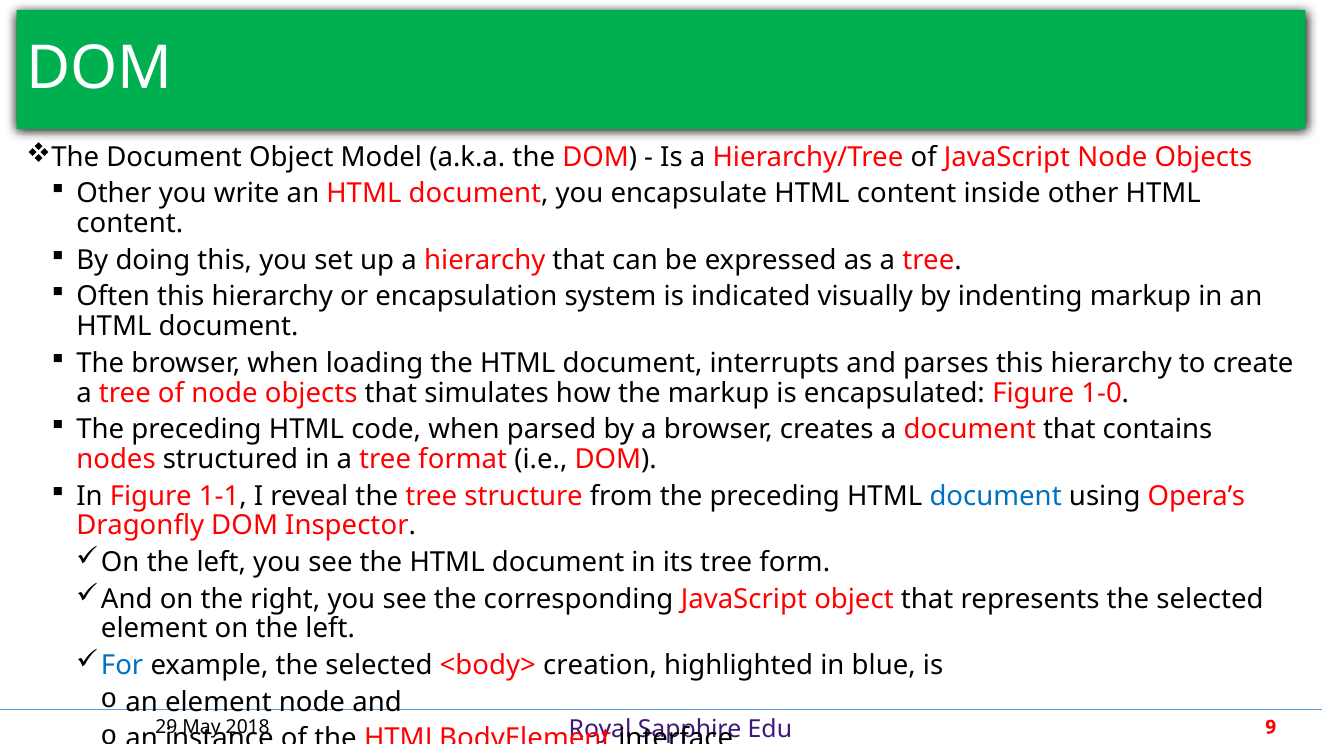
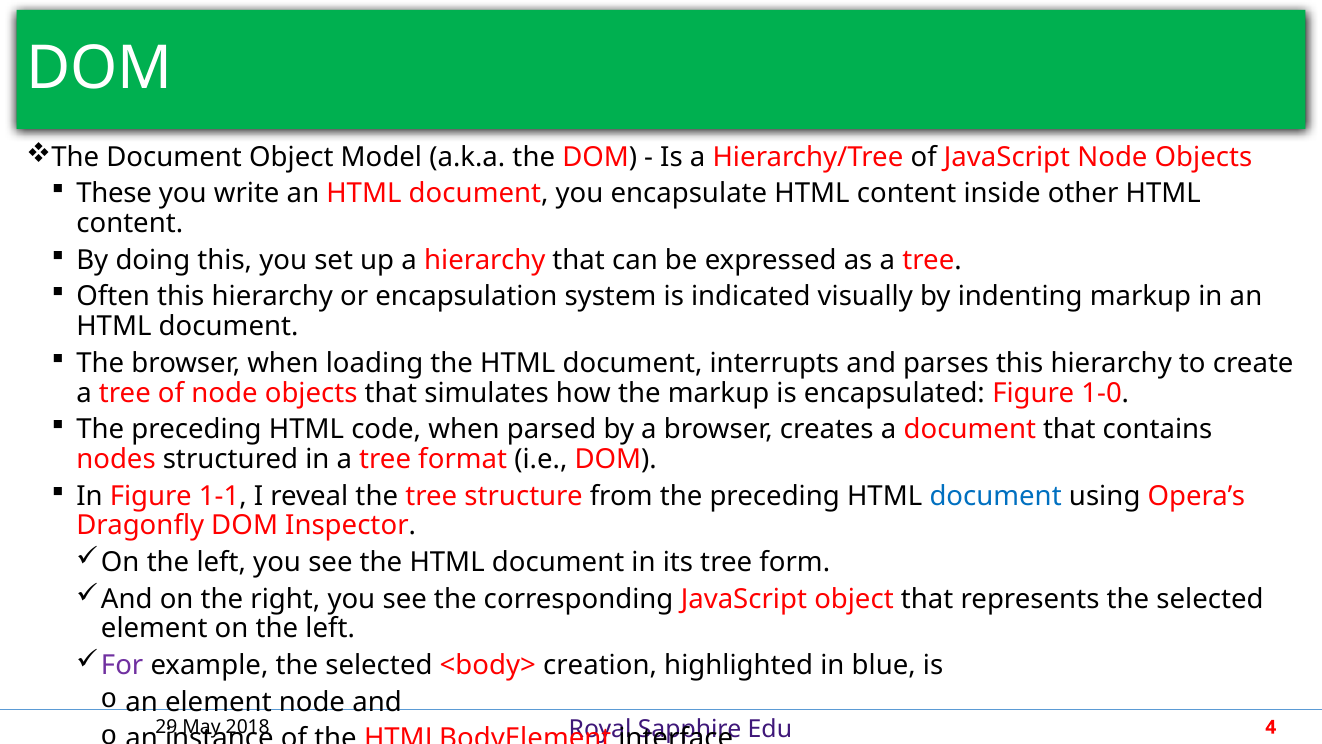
Other at (114, 194): Other -> These
For colour: blue -> purple
9: 9 -> 4
